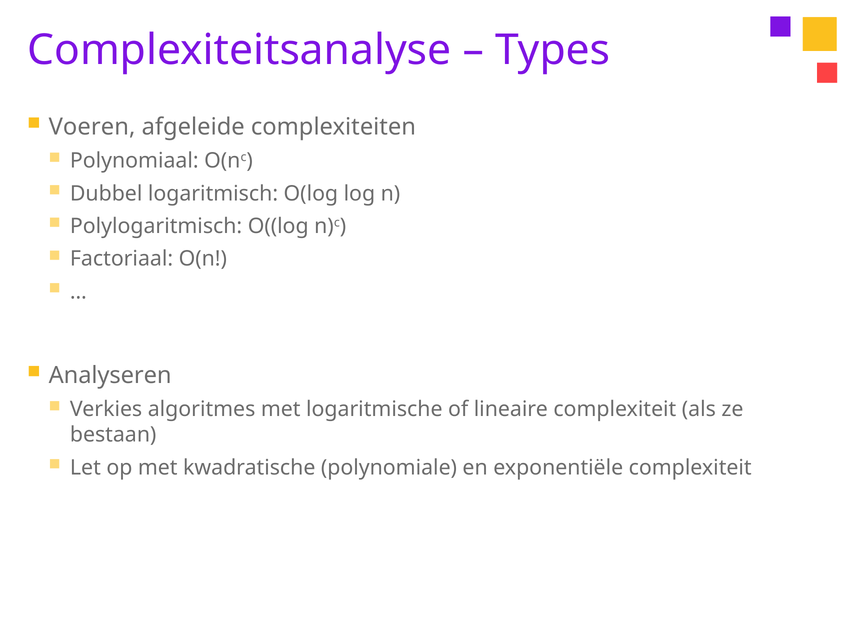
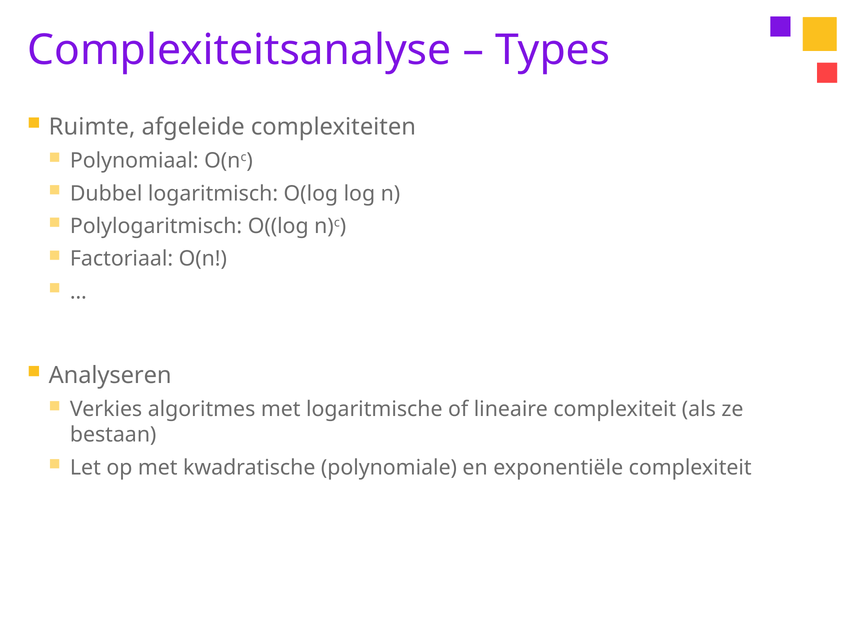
Voeren: Voeren -> Ruimte
